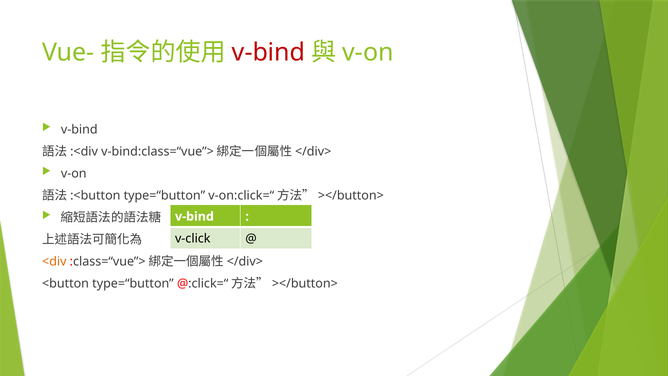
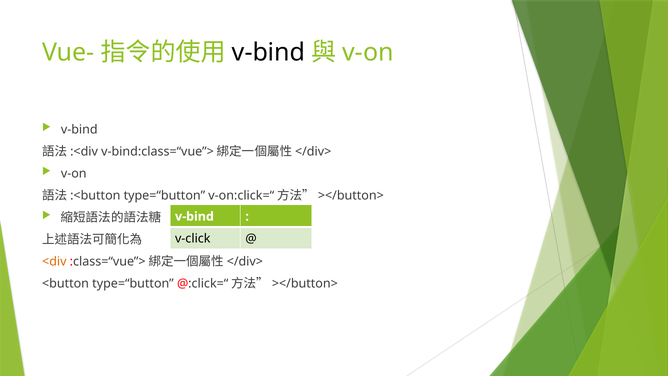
v-bind at (269, 53) colour: red -> black
